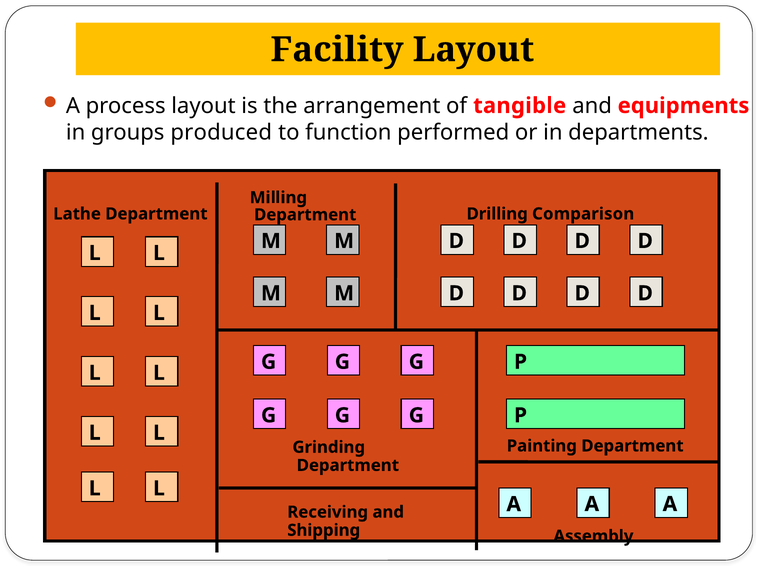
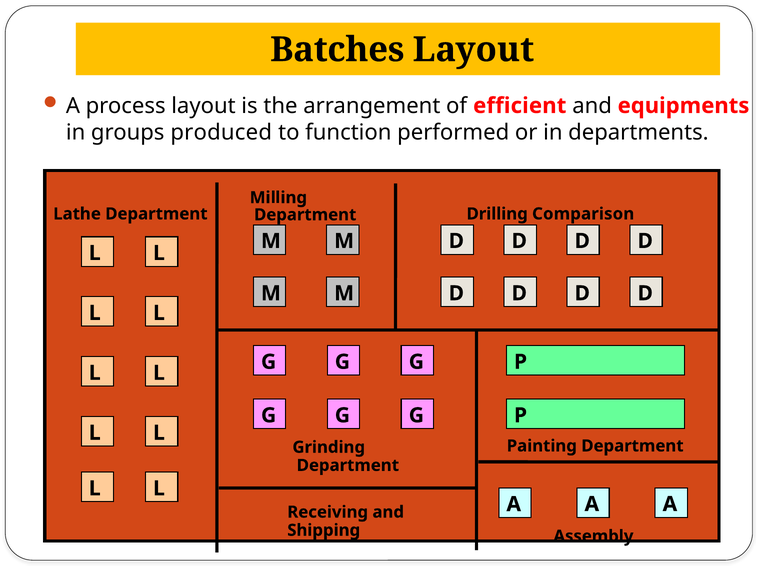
Facility: Facility -> Batches
tangible: tangible -> efficient
